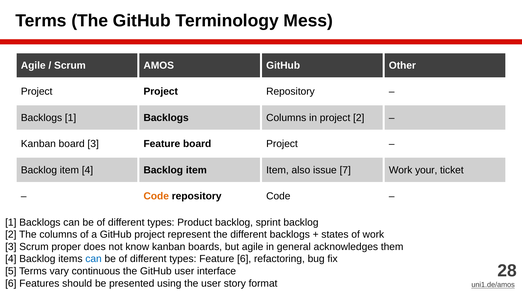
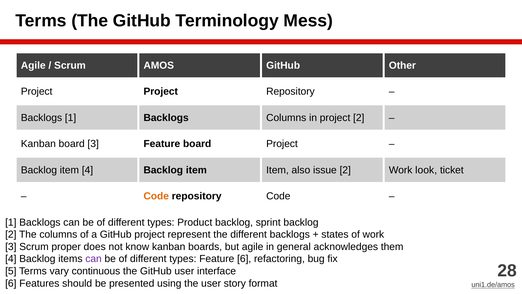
issue 7: 7 -> 2
your: your -> look
can at (94, 259) colour: blue -> purple
